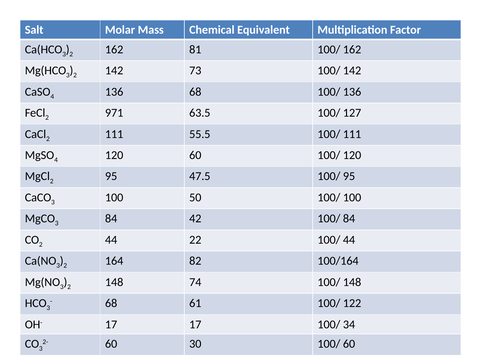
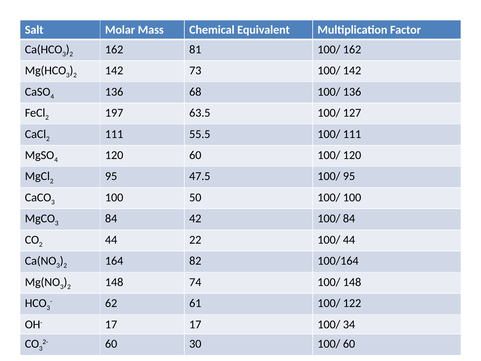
971: 971 -> 197
68 at (111, 303): 68 -> 62
